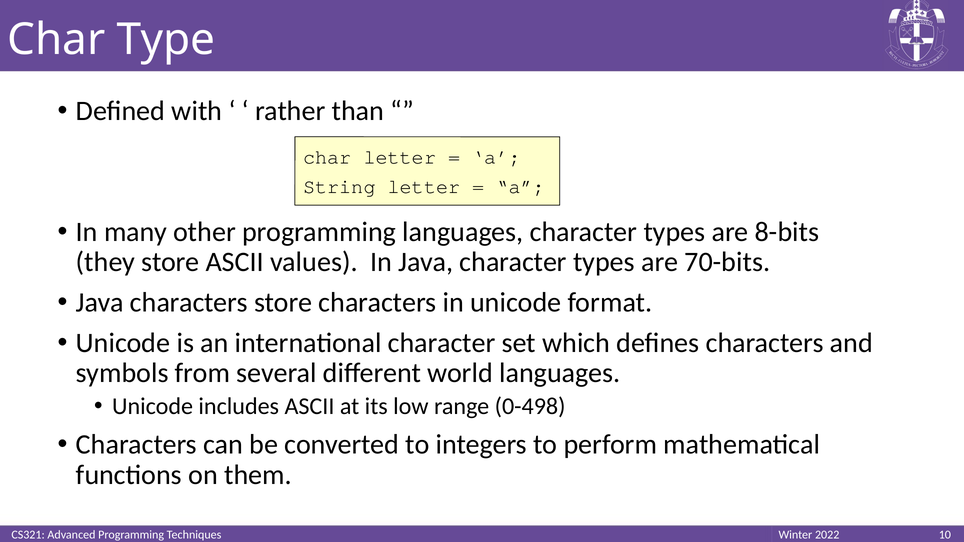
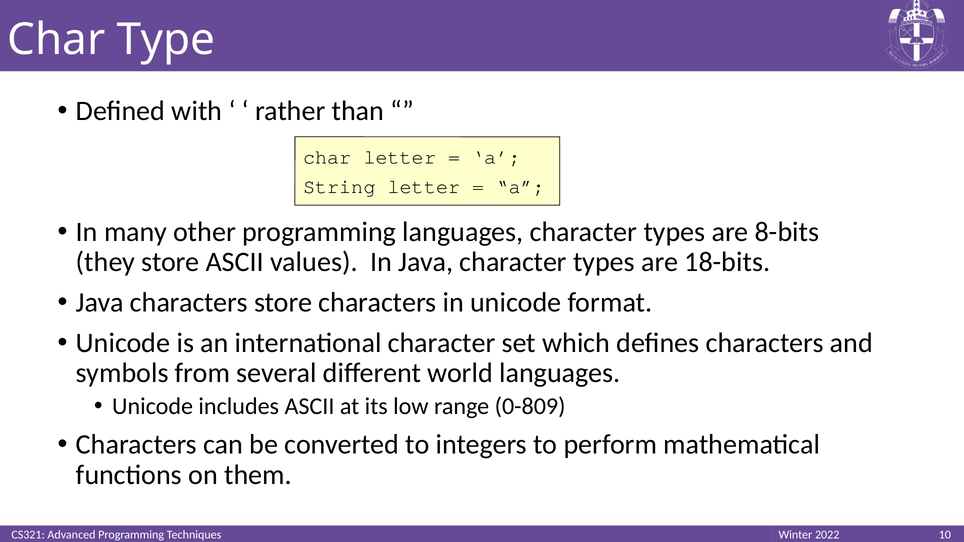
70-bits: 70-bits -> 18-bits
0-498: 0-498 -> 0-809
